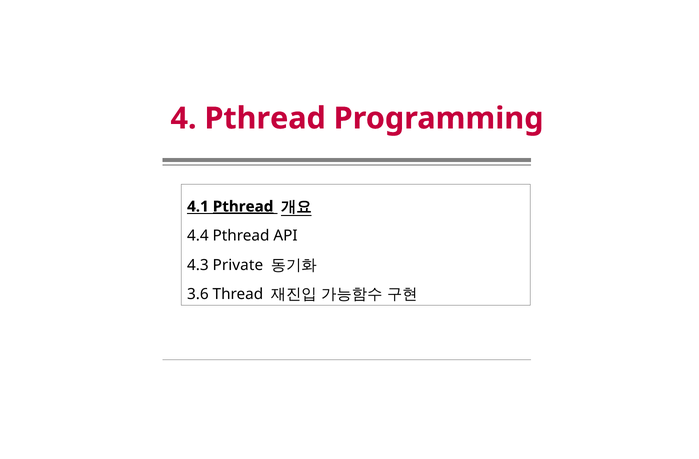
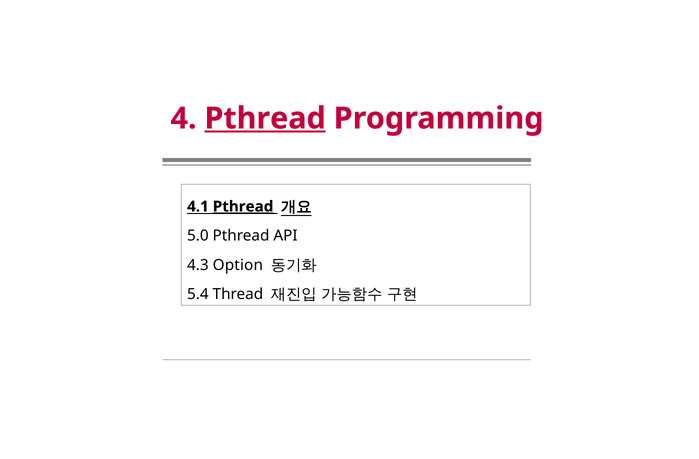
Pthread at (265, 118) underline: none -> present
4.4: 4.4 -> 5.0
Private: Private -> Option
3.6: 3.6 -> 5.4
